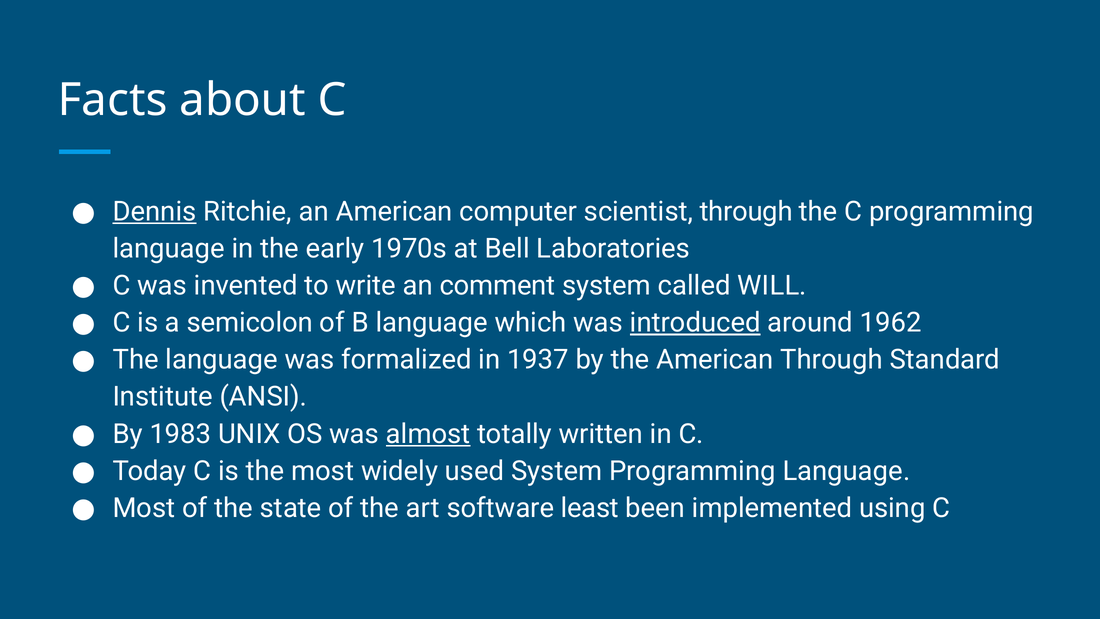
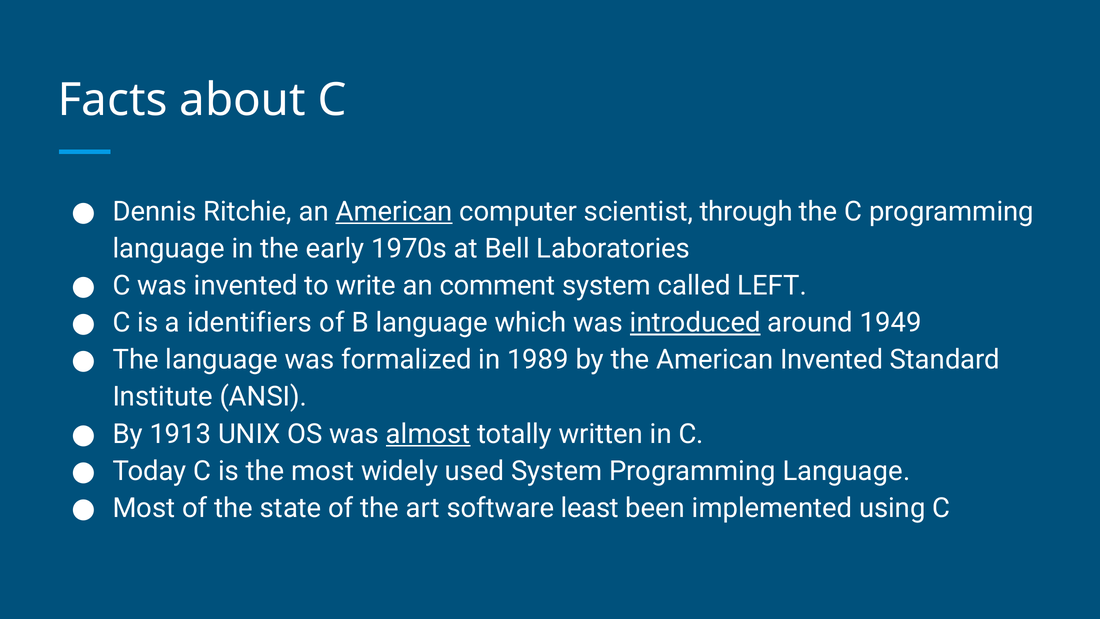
Dennis underline: present -> none
American at (394, 211) underline: none -> present
WILL: WILL -> LEFT
semicolon: semicolon -> identifiers
1962: 1962 -> 1949
1937: 1937 -> 1989
American Through: Through -> Invented
1983: 1983 -> 1913
